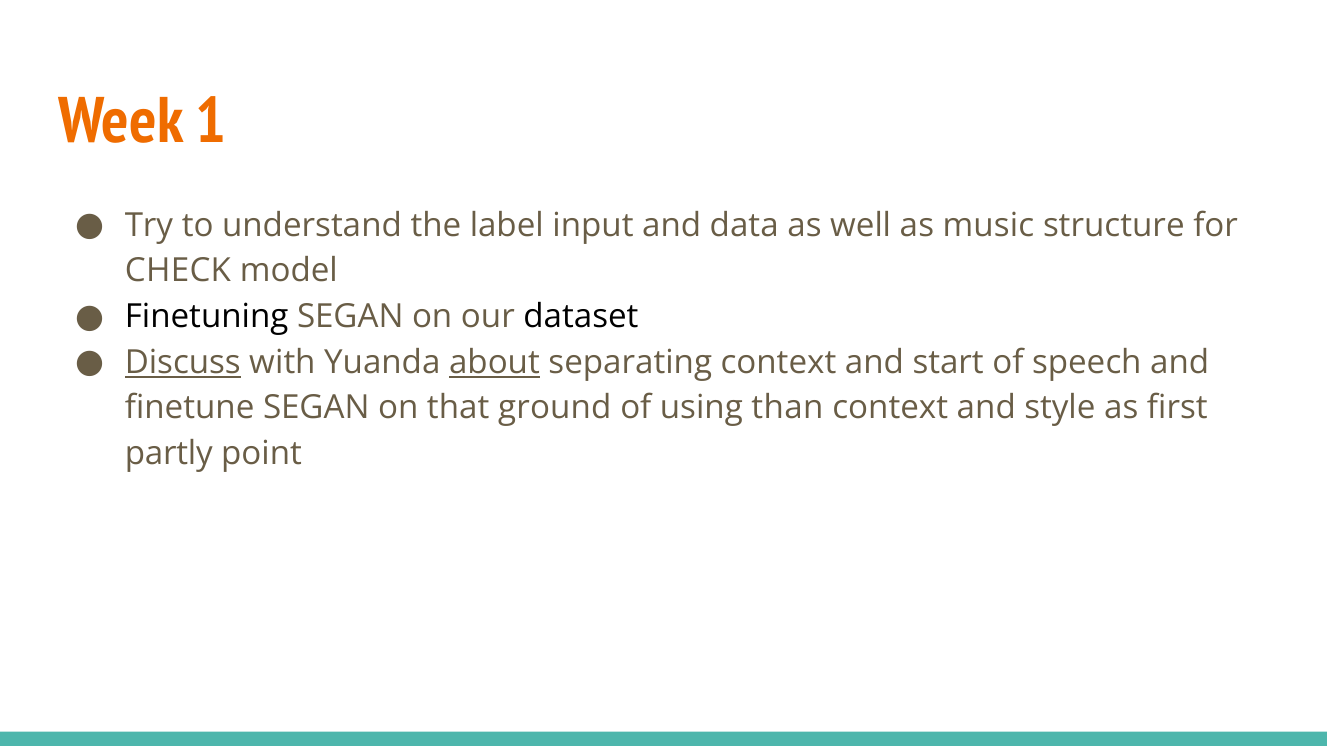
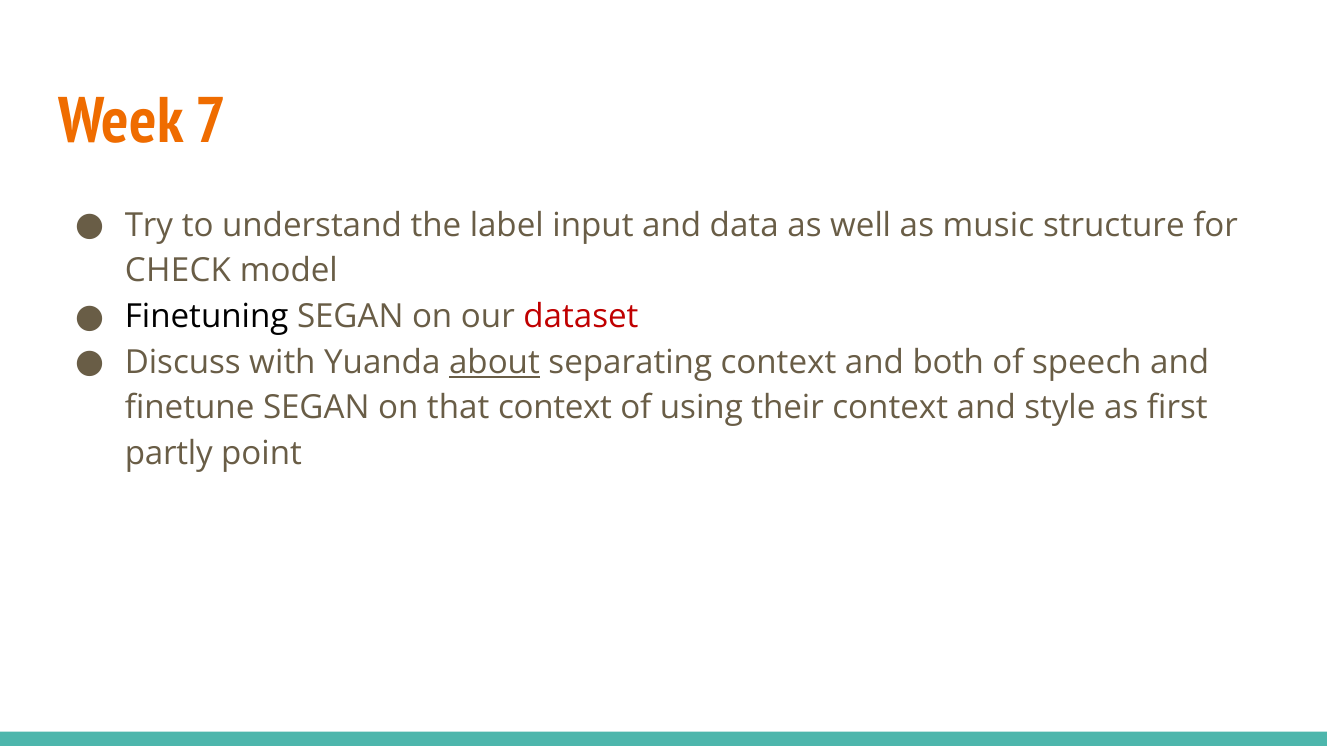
1: 1 -> 7
dataset colour: black -> red
Discuss underline: present -> none
start: start -> both
that ground: ground -> context
than: than -> their
